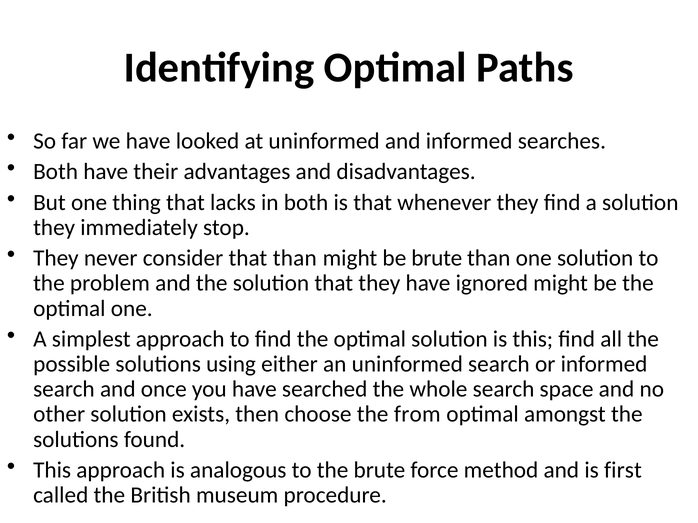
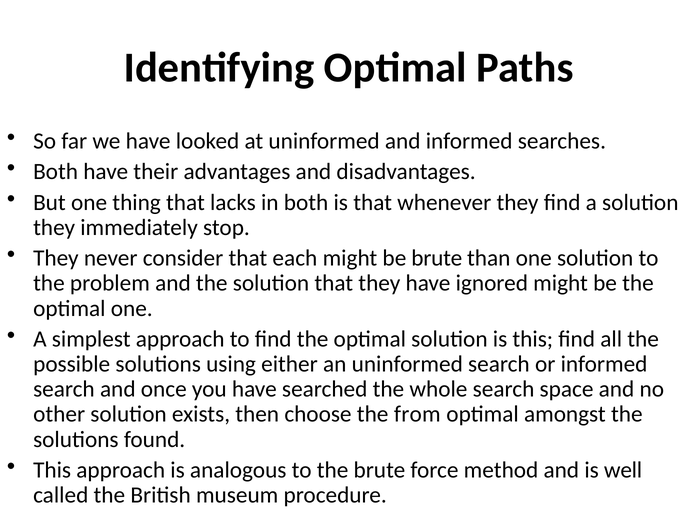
that than: than -> each
first: first -> well
